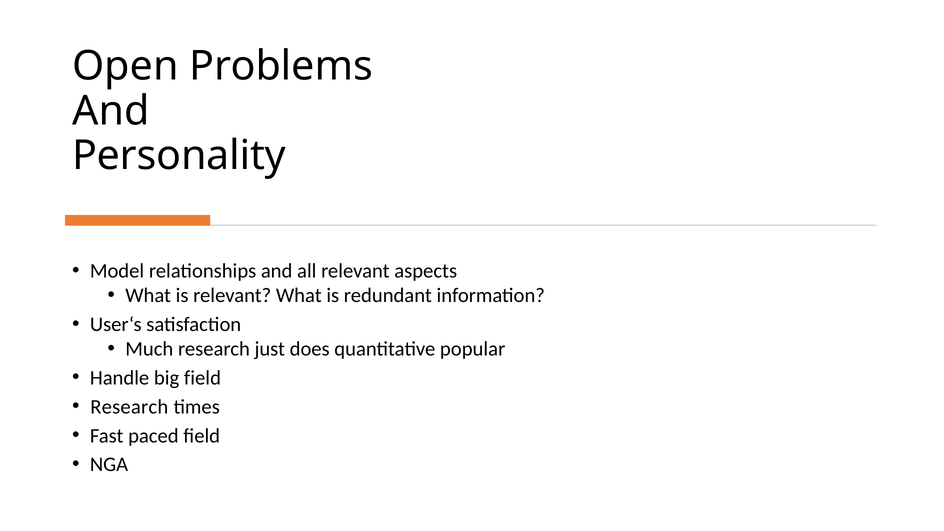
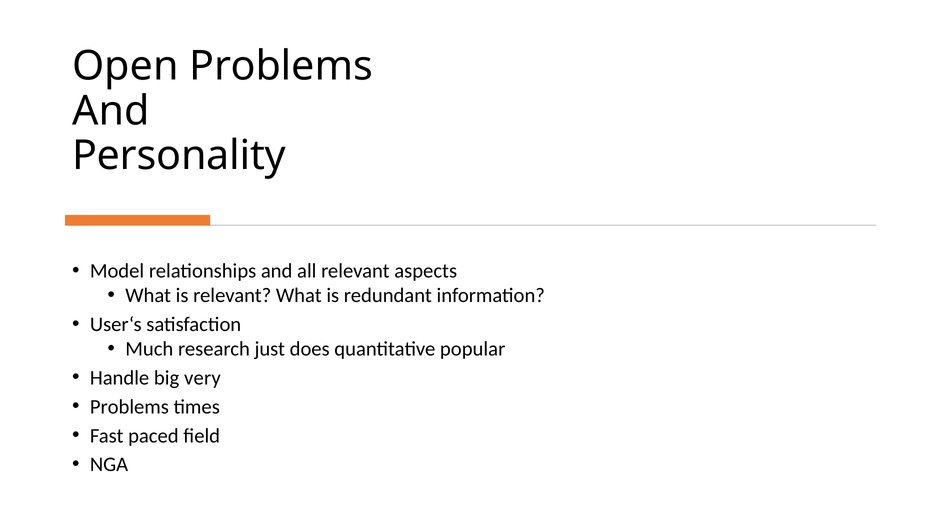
big field: field -> very
Research at (129, 407): Research -> Problems
